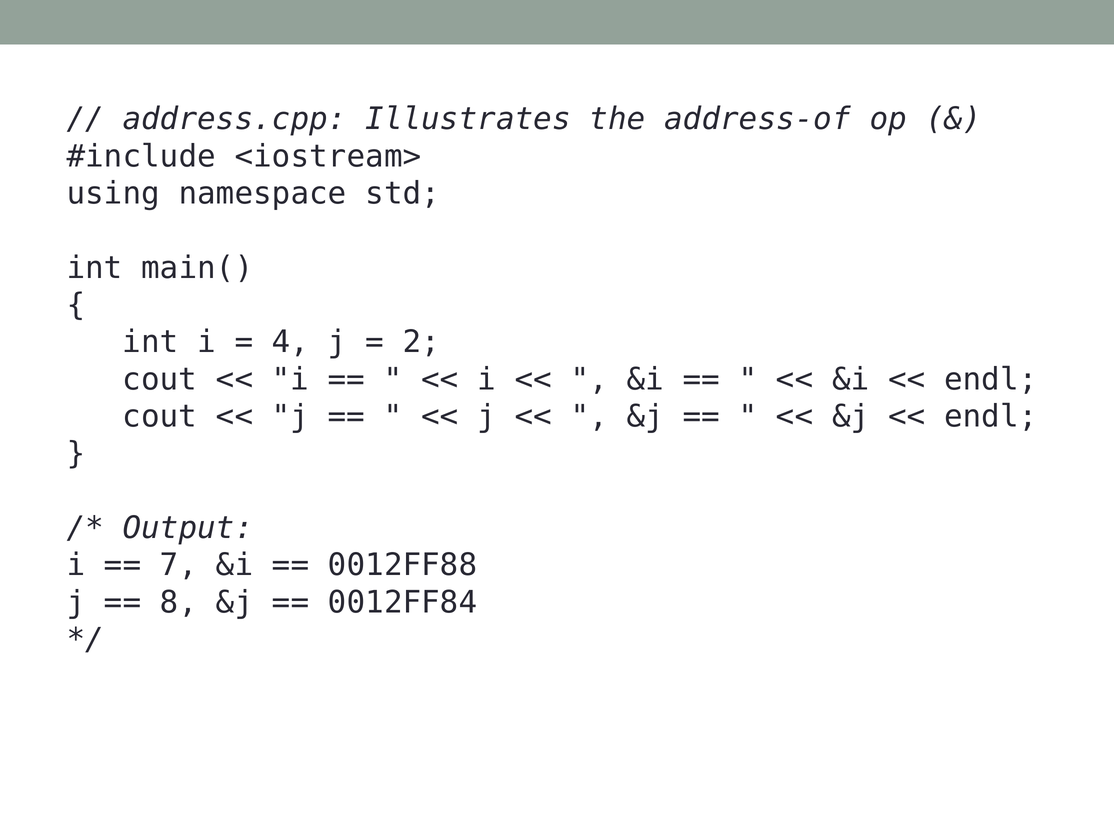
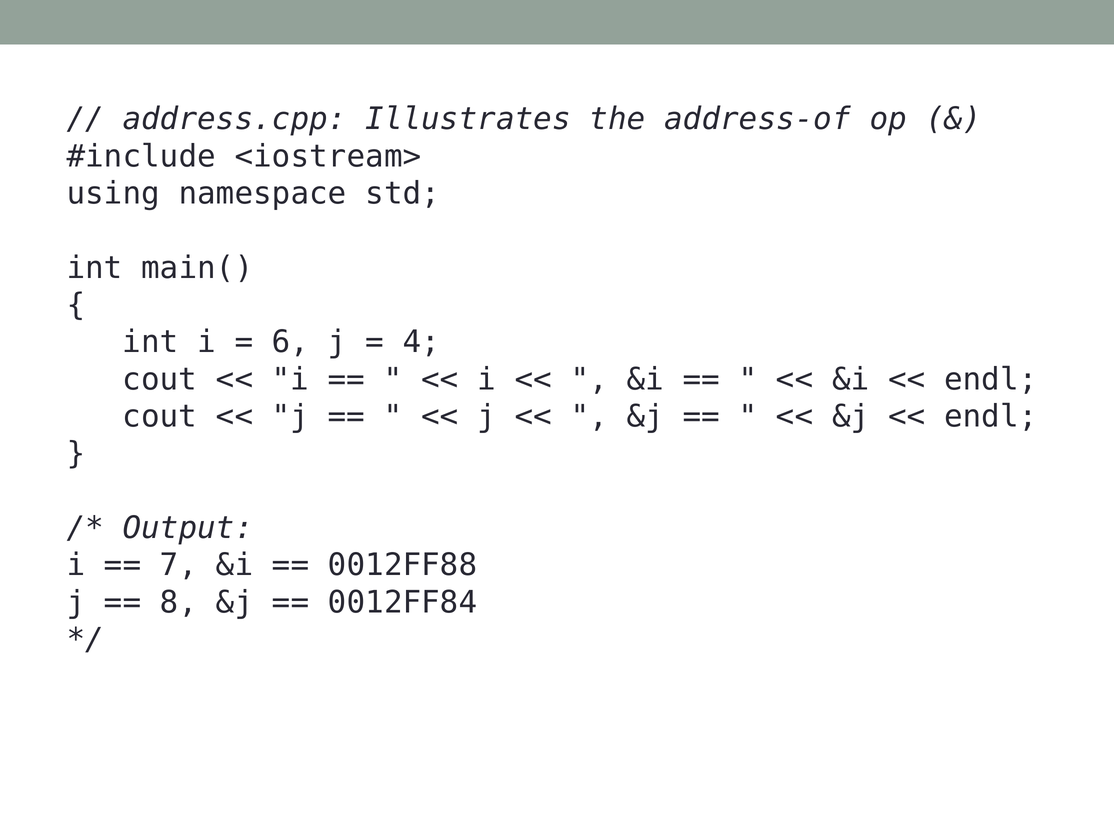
4: 4 -> 6
2: 2 -> 4
